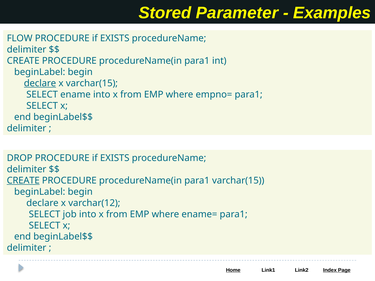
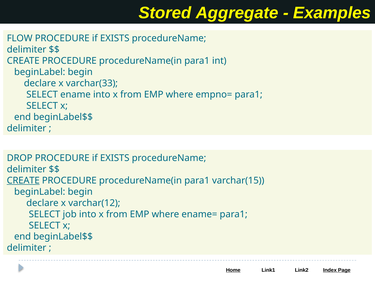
Parameter: Parameter -> Aggregate
declare at (40, 83) underline: present -> none
x varchar(15: varchar(15 -> varchar(33
